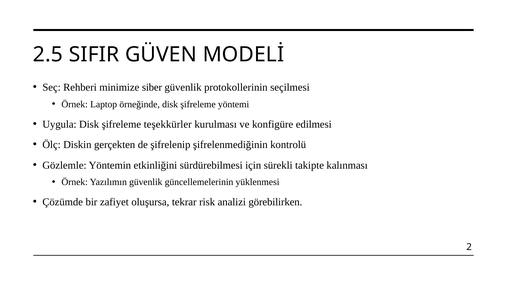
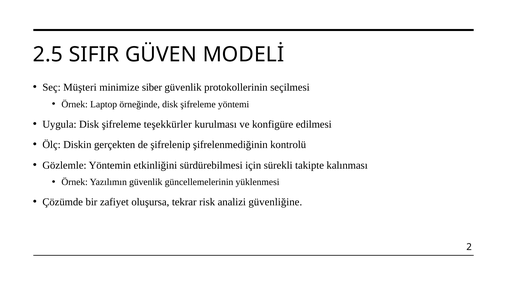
Rehberi: Rehberi -> Müşteri
görebilirken: görebilirken -> güvenliğine
